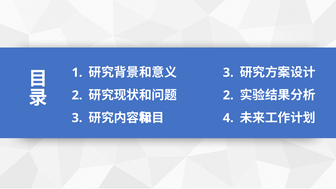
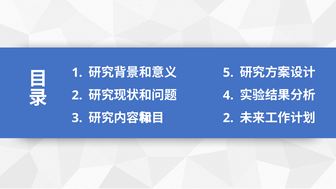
3 at (228, 73): 3 -> 5
2 at (228, 95): 2 -> 4
4 at (228, 118): 4 -> 2
